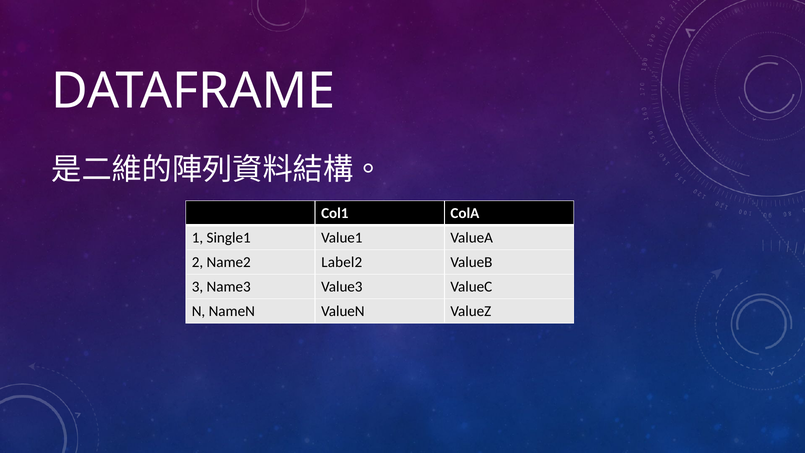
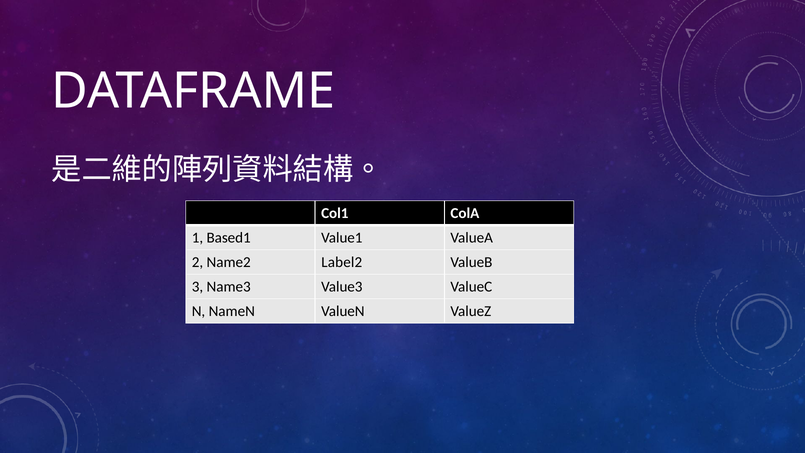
Single1: Single1 -> Based1
